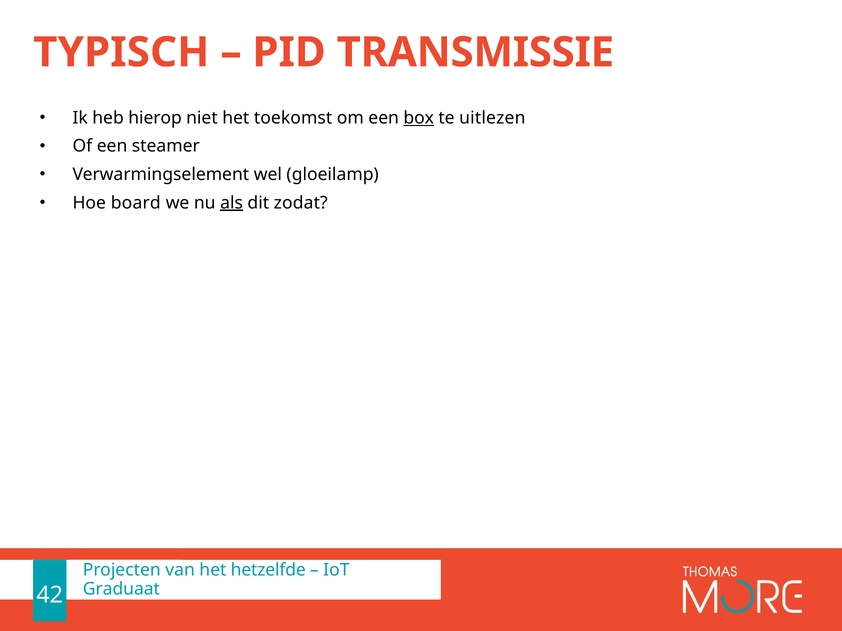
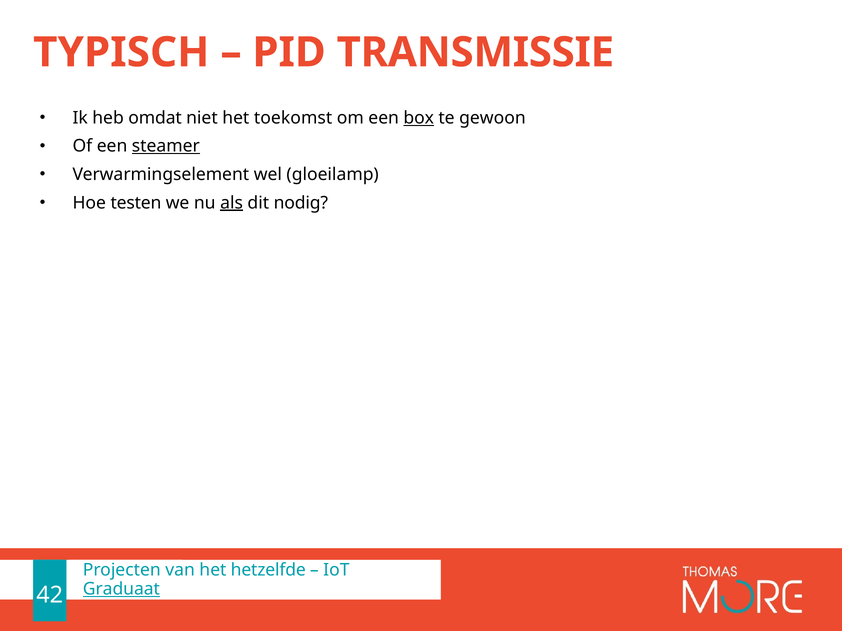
hierop: hierop -> omdat
uitlezen: uitlezen -> gewoon
steamer underline: none -> present
board: board -> testen
zodat: zodat -> nodig
Graduaat underline: none -> present
